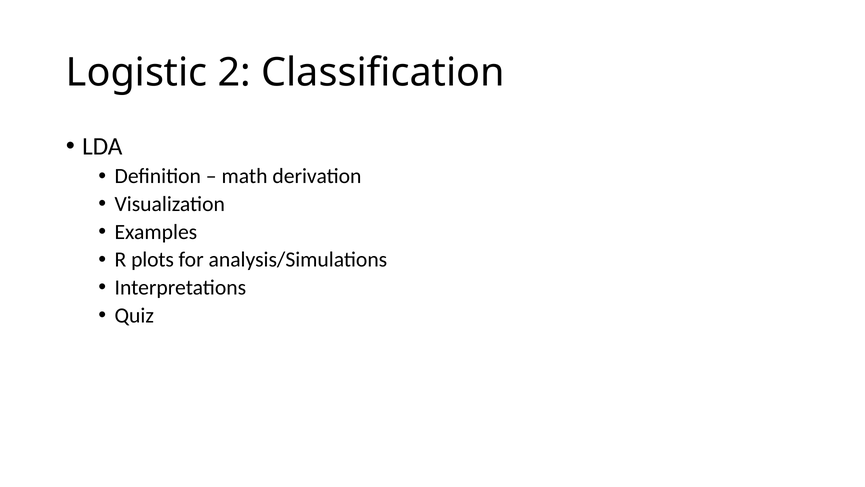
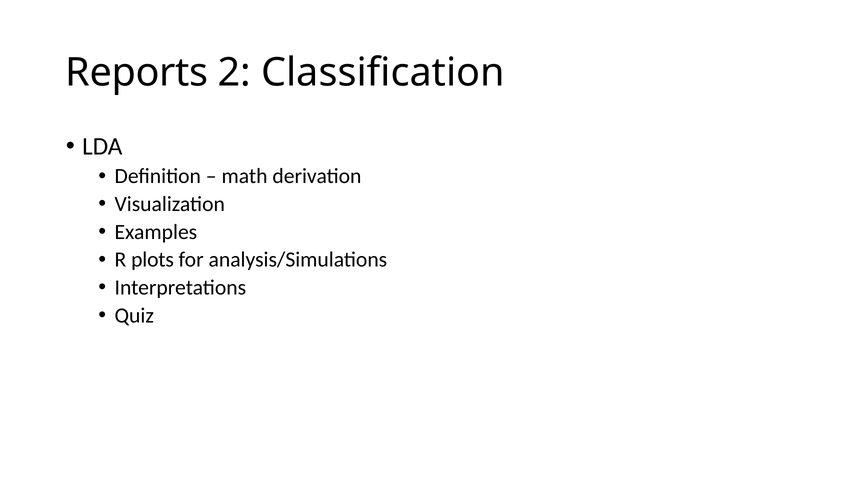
Logistic: Logistic -> Reports
